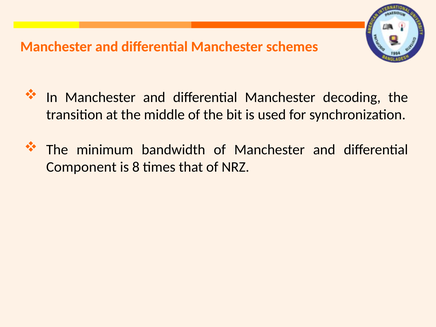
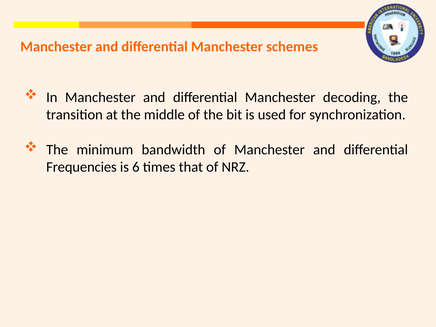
Component: Component -> Frequencies
8: 8 -> 6
